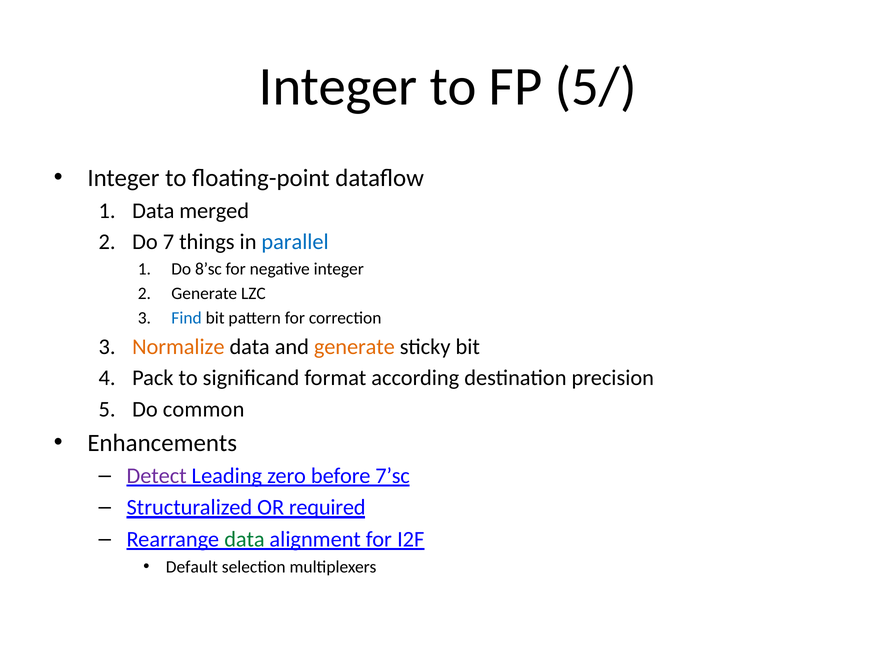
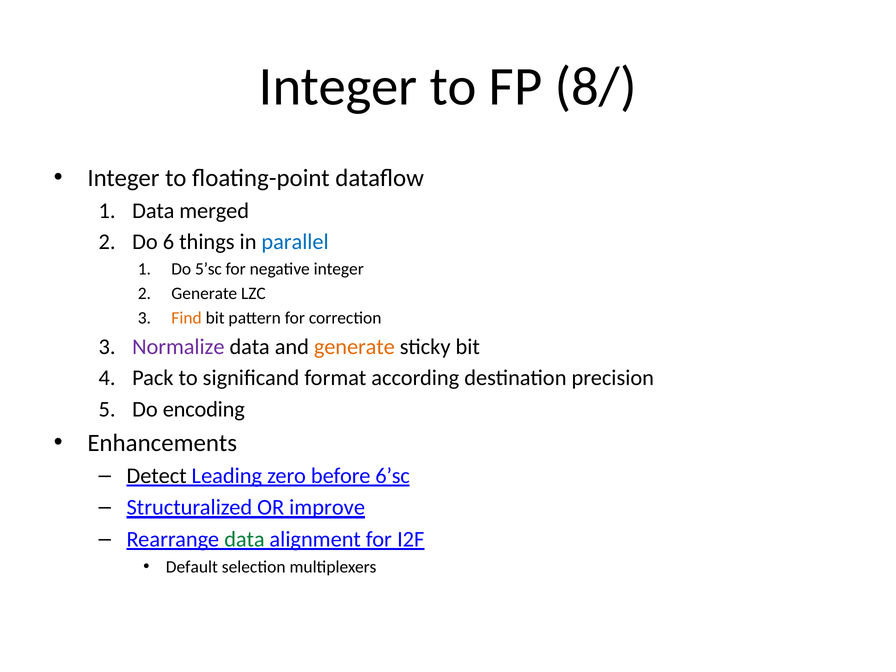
5/: 5/ -> 8/
7: 7 -> 6
8’sc: 8’sc -> 5’sc
Find colour: blue -> orange
Normalize colour: orange -> purple
common: common -> encoding
Detect colour: purple -> black
7’sc: 7’sc -> 6’sc
required: required -> improve
